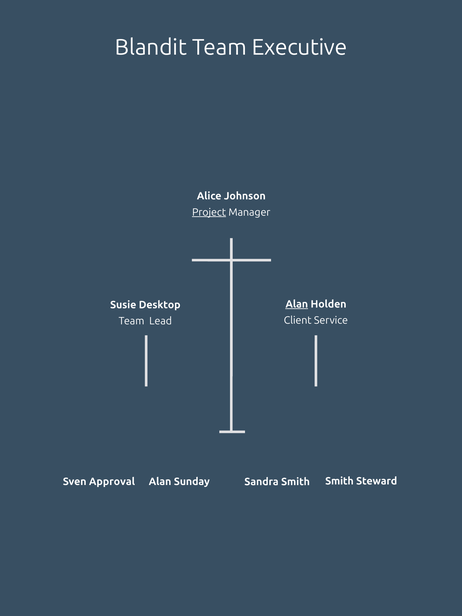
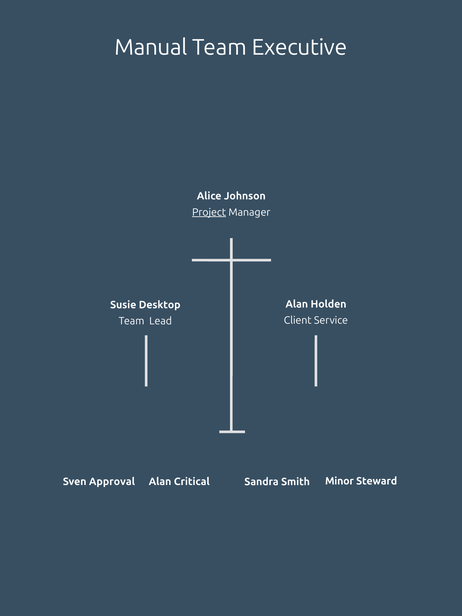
Blandit: Blandit -> Manual
Alan at (297, 304) underline: present -> none
Sunday: Sunday -> Critical
Smith Smith: Smith -> Minor
